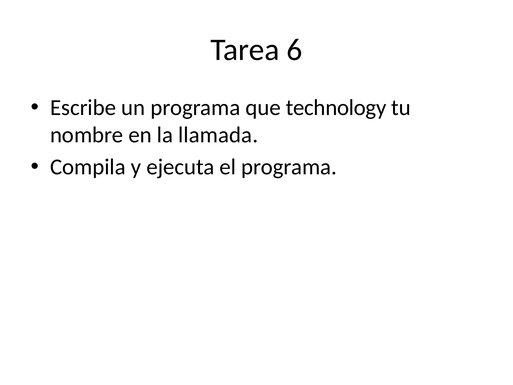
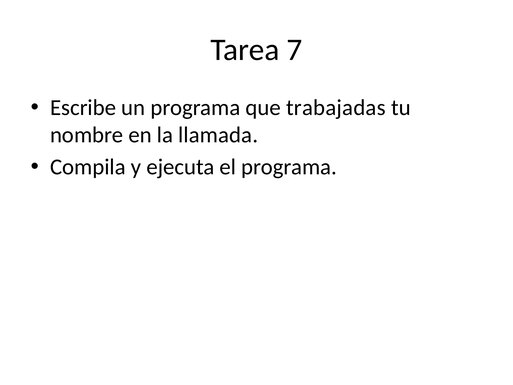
6: 6 -> 7
technology: technology -> trabajadas
